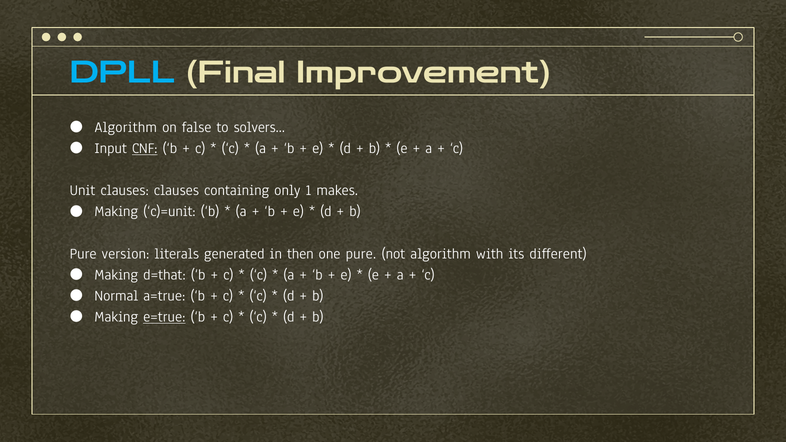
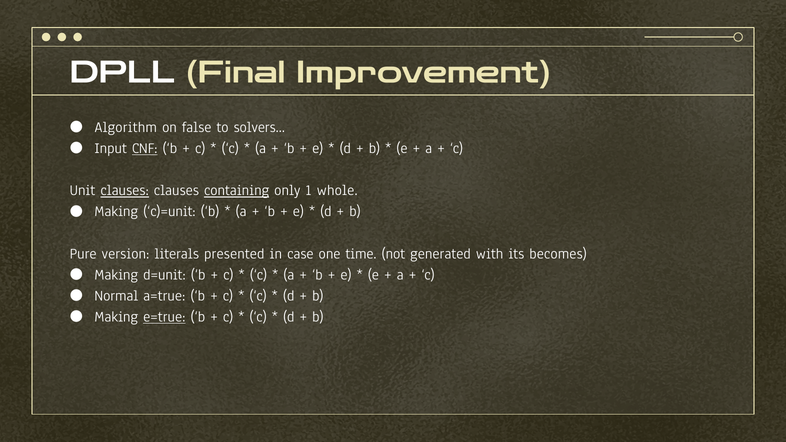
DPLL colour: light blue -> white
clauses at (125, 190) underline: none -> present
containing underline: none -> present
makes: makes -> whole
generated: generated -> presented
then: then -> case
one pure: pure -> time
not algorithm: algorithm -> generated
different: different -> becomes
d=that: d=that -> d=unit
